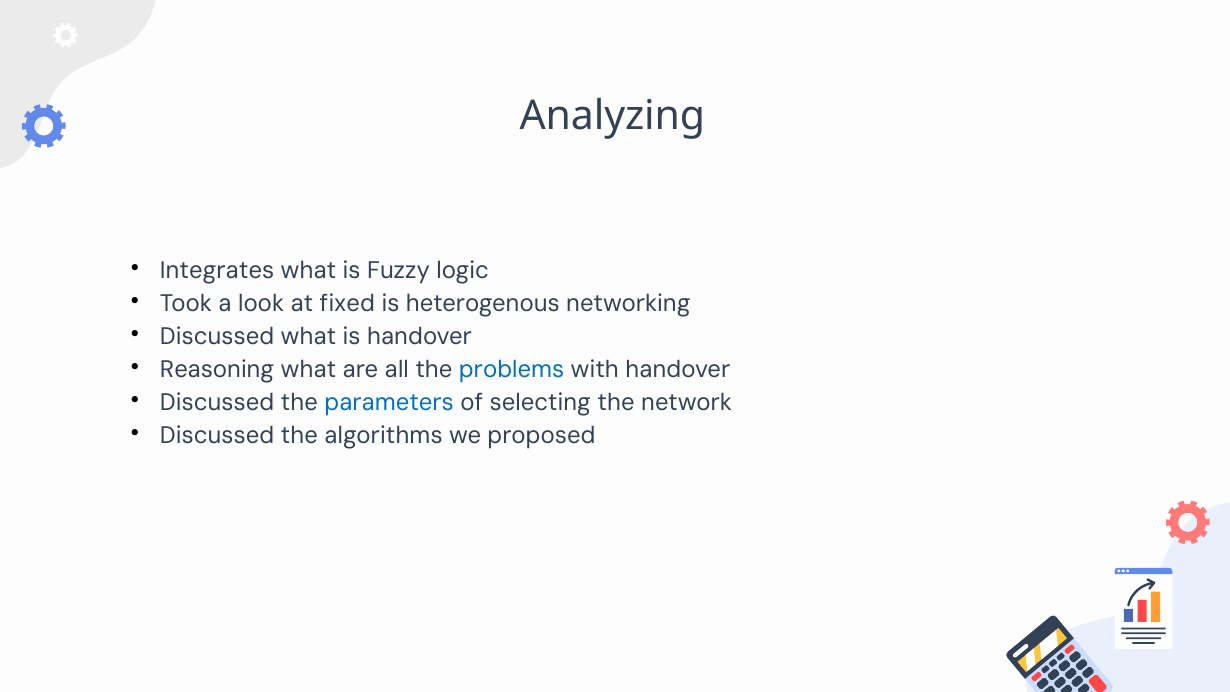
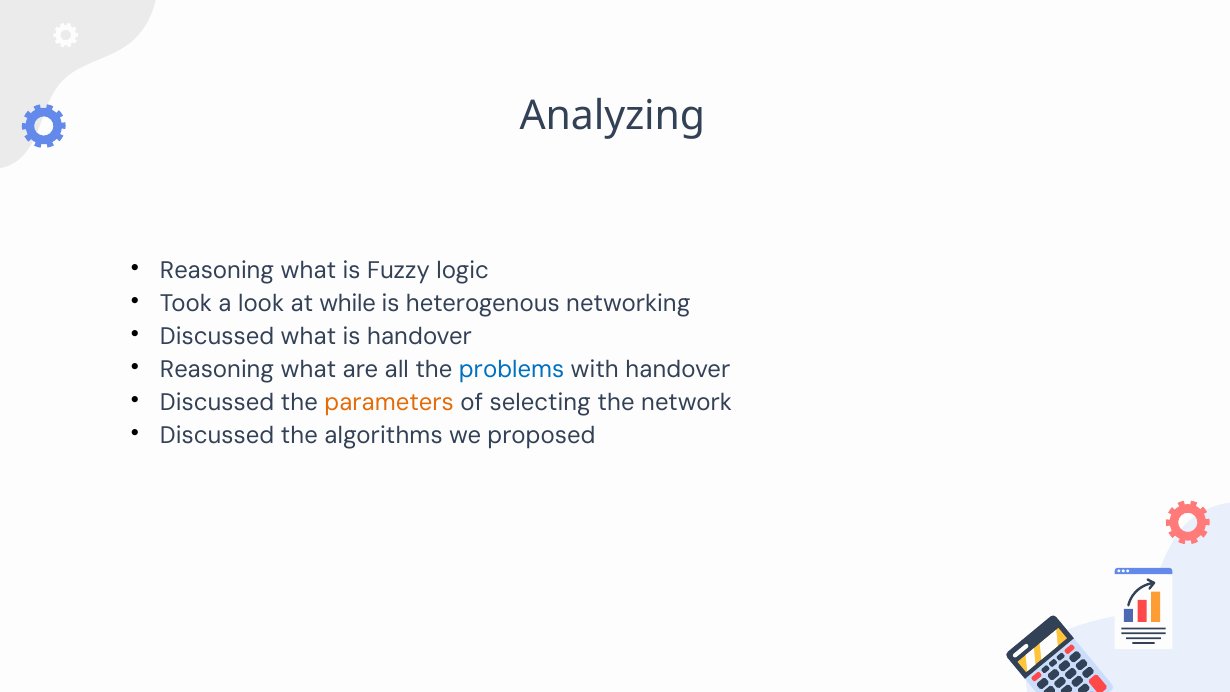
Integrates at (217, 271): Integrates -> Reasoning
fixed: fixed -> while
parameters colour: blue -> orange
